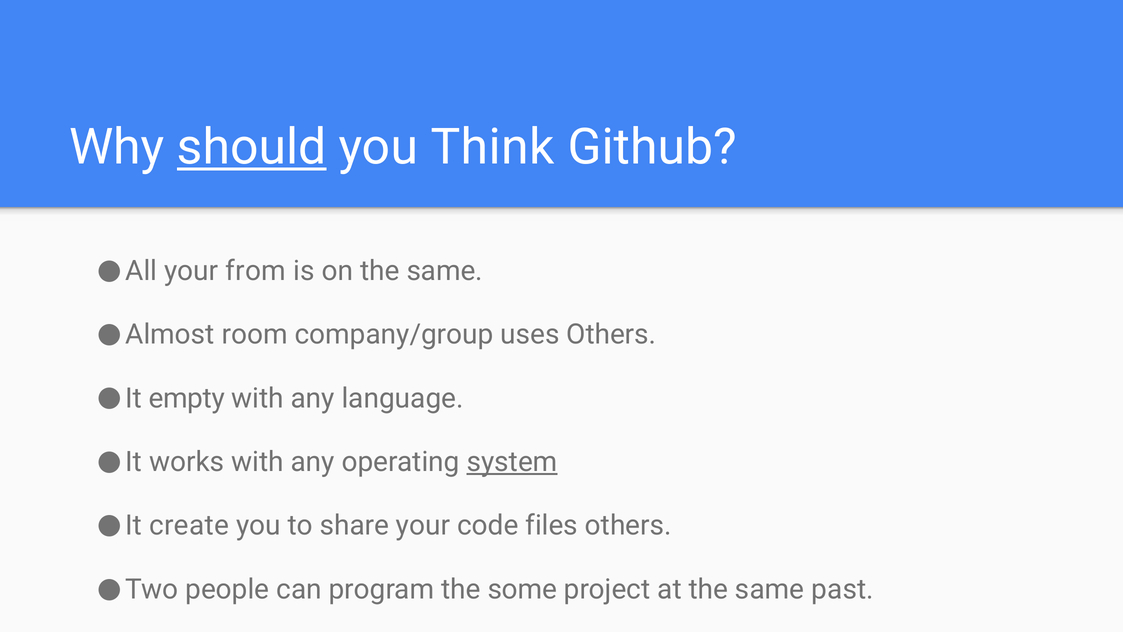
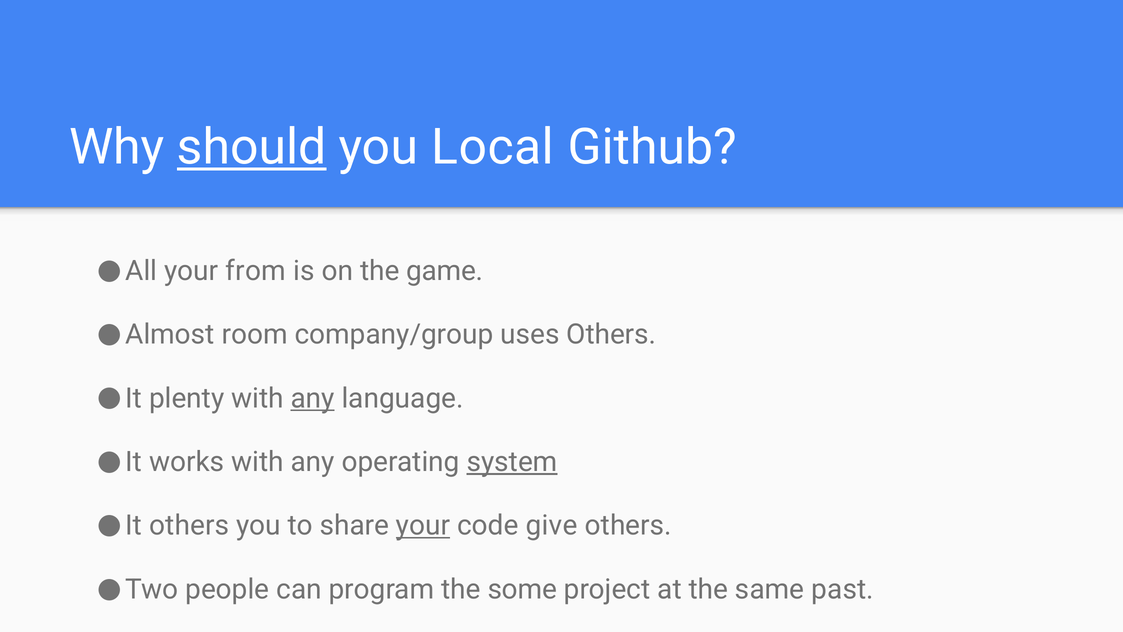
Think: Think -> Local
on the same: same -> game
empty: empty -> plenty
any at (313, 398) underline: none -> present
create at (189, 525): create -> others
your at (423, 525) underline: none -> present
files: files -> give
